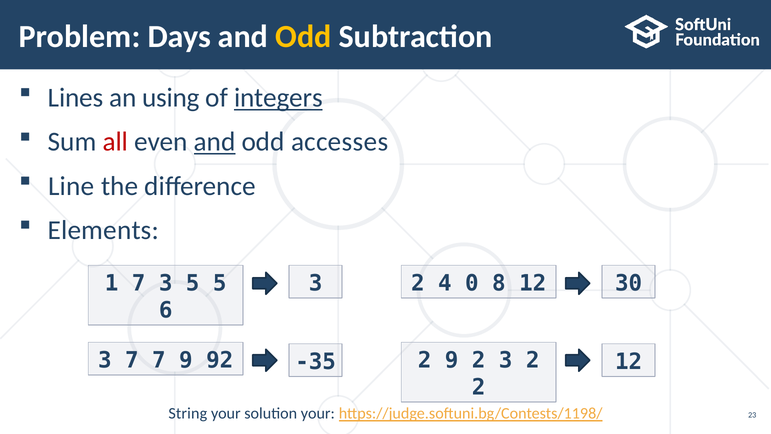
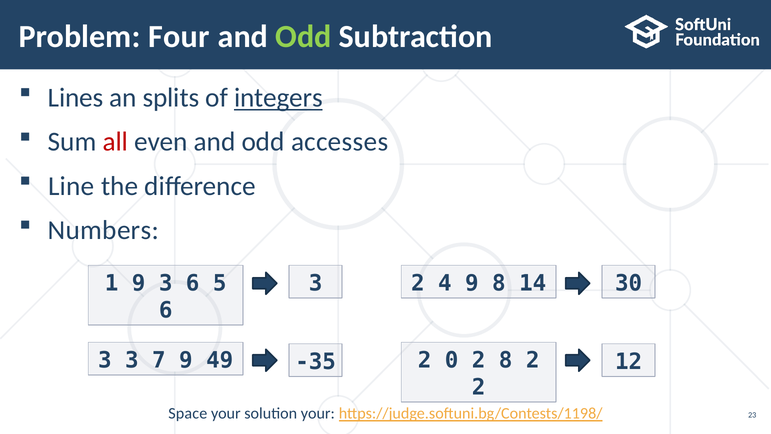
Days: Days -> Four
Odd at (303, 37) colour: yellow -> light green
using: using -> splits
and at (215, 142) underline: present -> none
Elements: Elements -> Numbers
1 7: 7 -> 9
3 5: 5 -> 6
4 0: 0 -> 9
8 12: 12 -> 14
7 at (132, 360): 7 -> 3
92: 92 -> 49
2 9: 9 -> 0
2 3: 3 -> 8
String: String -> Space
